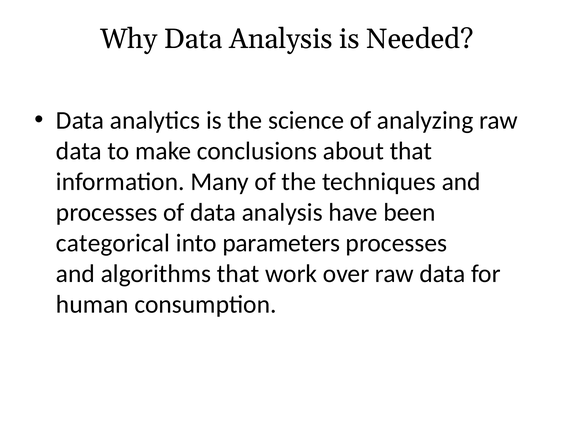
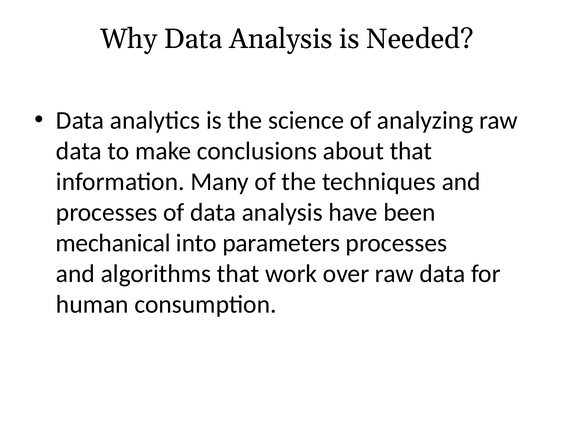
categorical: categorical -> mechanical
